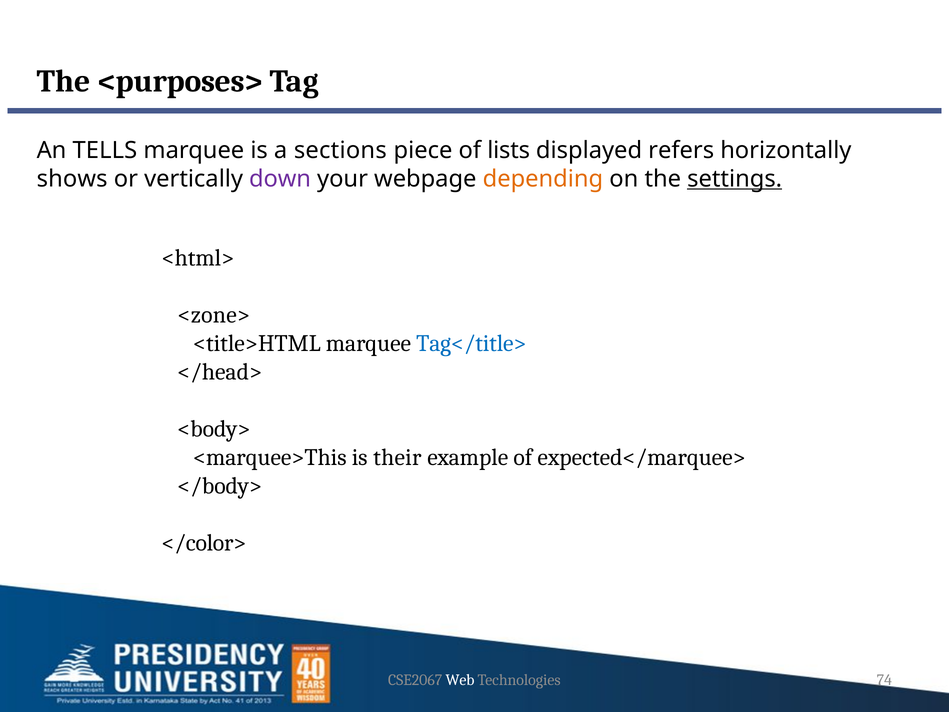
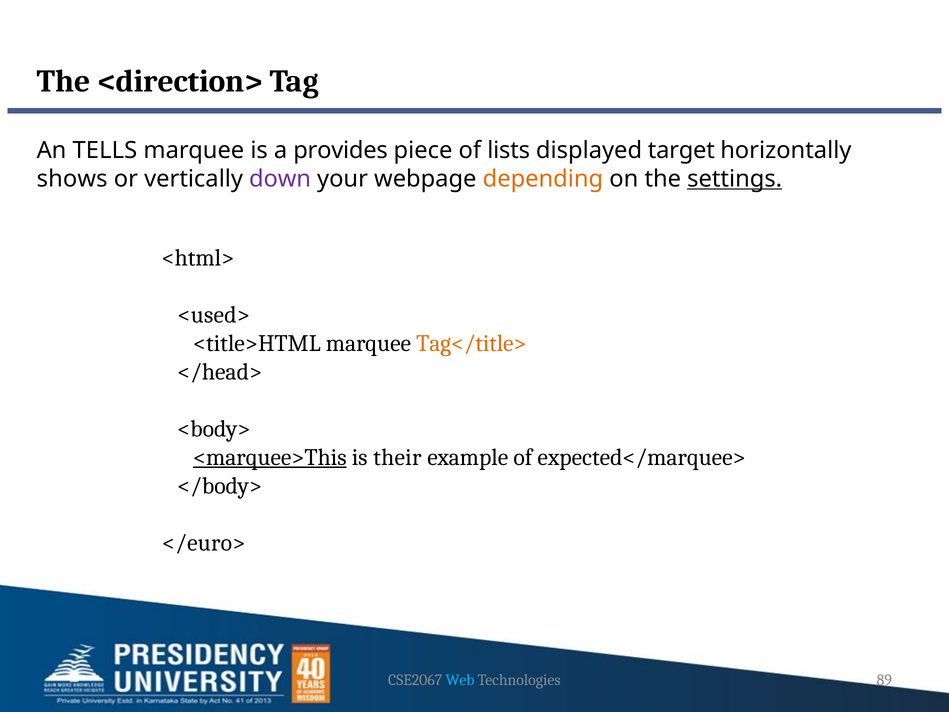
<purposes>: <purposes> -> <direction>
sections: sections -> provides
refers: refers -> target
<zone>: <zone> -> <used>
Tag</title> colour: blue -> orange
<marquee>This underline: none -> present
</color>: </color> -> </euro>
Web colour: white -> light blue
74: 74 -> 89
